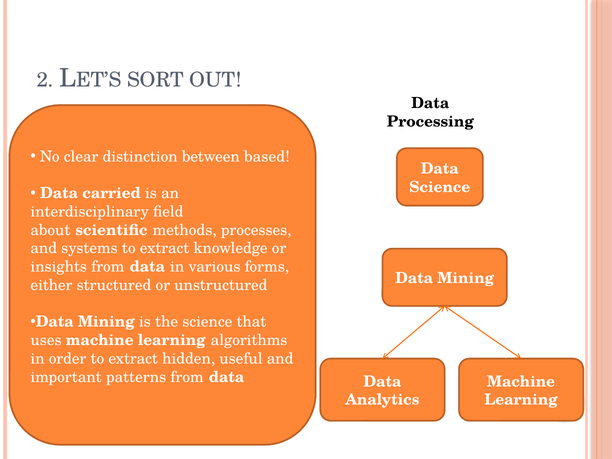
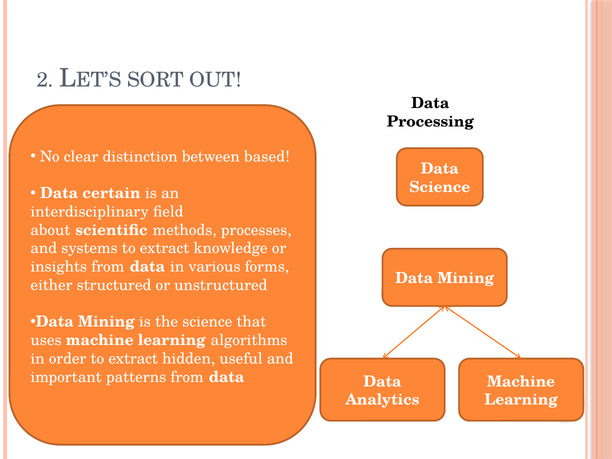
carried: carried -> certain
